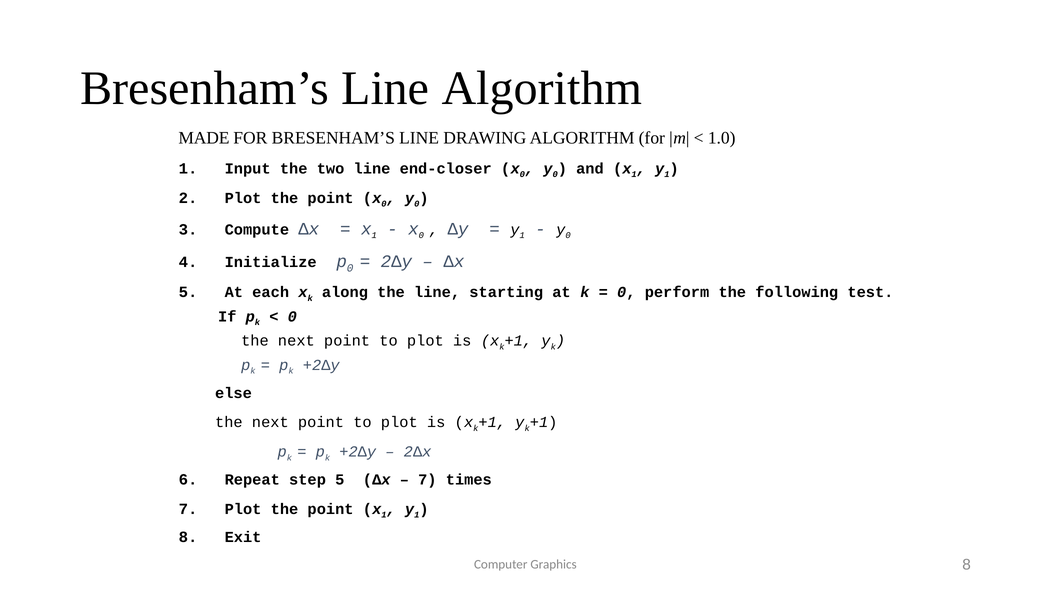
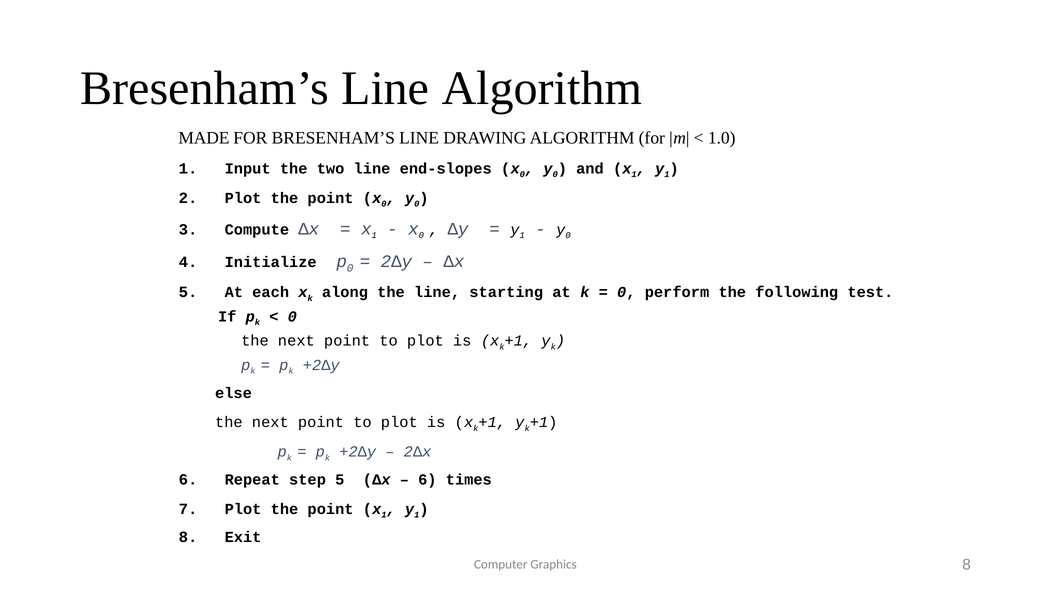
end-closer: end-closer -> end-slopes
7 at (427, 480): 7 -> 6
